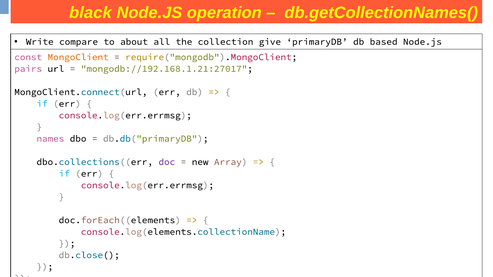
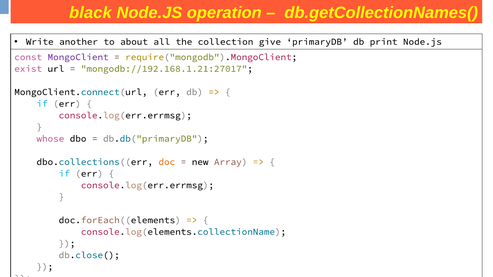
compare: compare -> another
based: based -> print
MongoClient colour: orange -> purple
pairs: pairs -> exist
names: names -> whose
doc colour: purple -> orange
